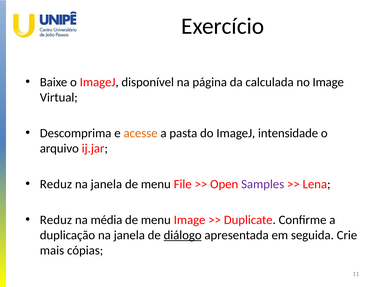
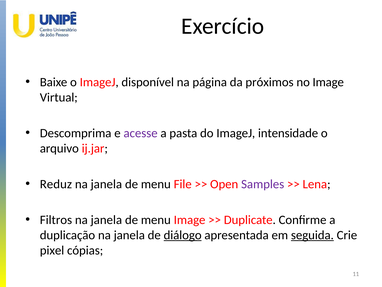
calculada: calculada -> próximos
acesse colour: orange -> purple
Reduz at (56, 219): Reduz -> Filtros
média at (106, 219): média -> janela
seguida underline: none -> present
mais: mais -> pixel
